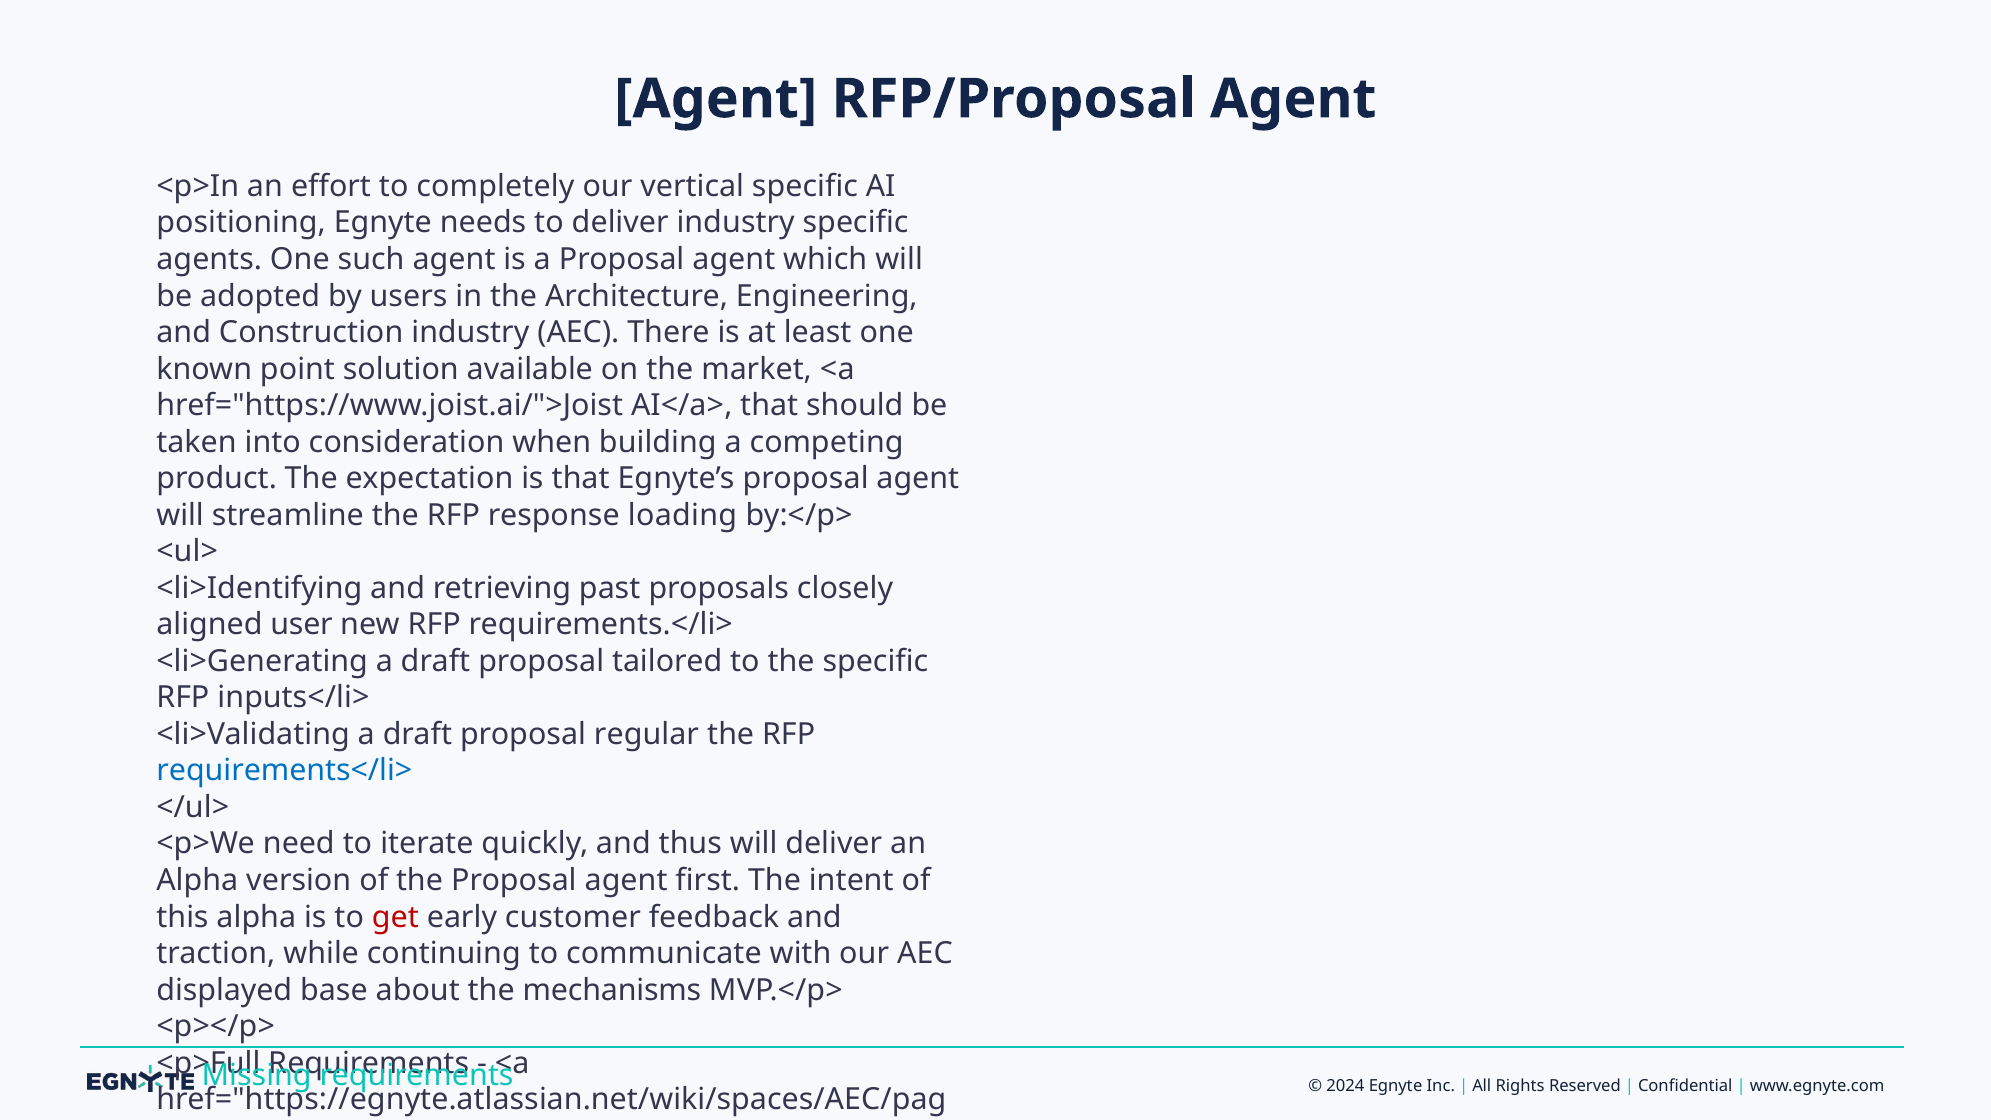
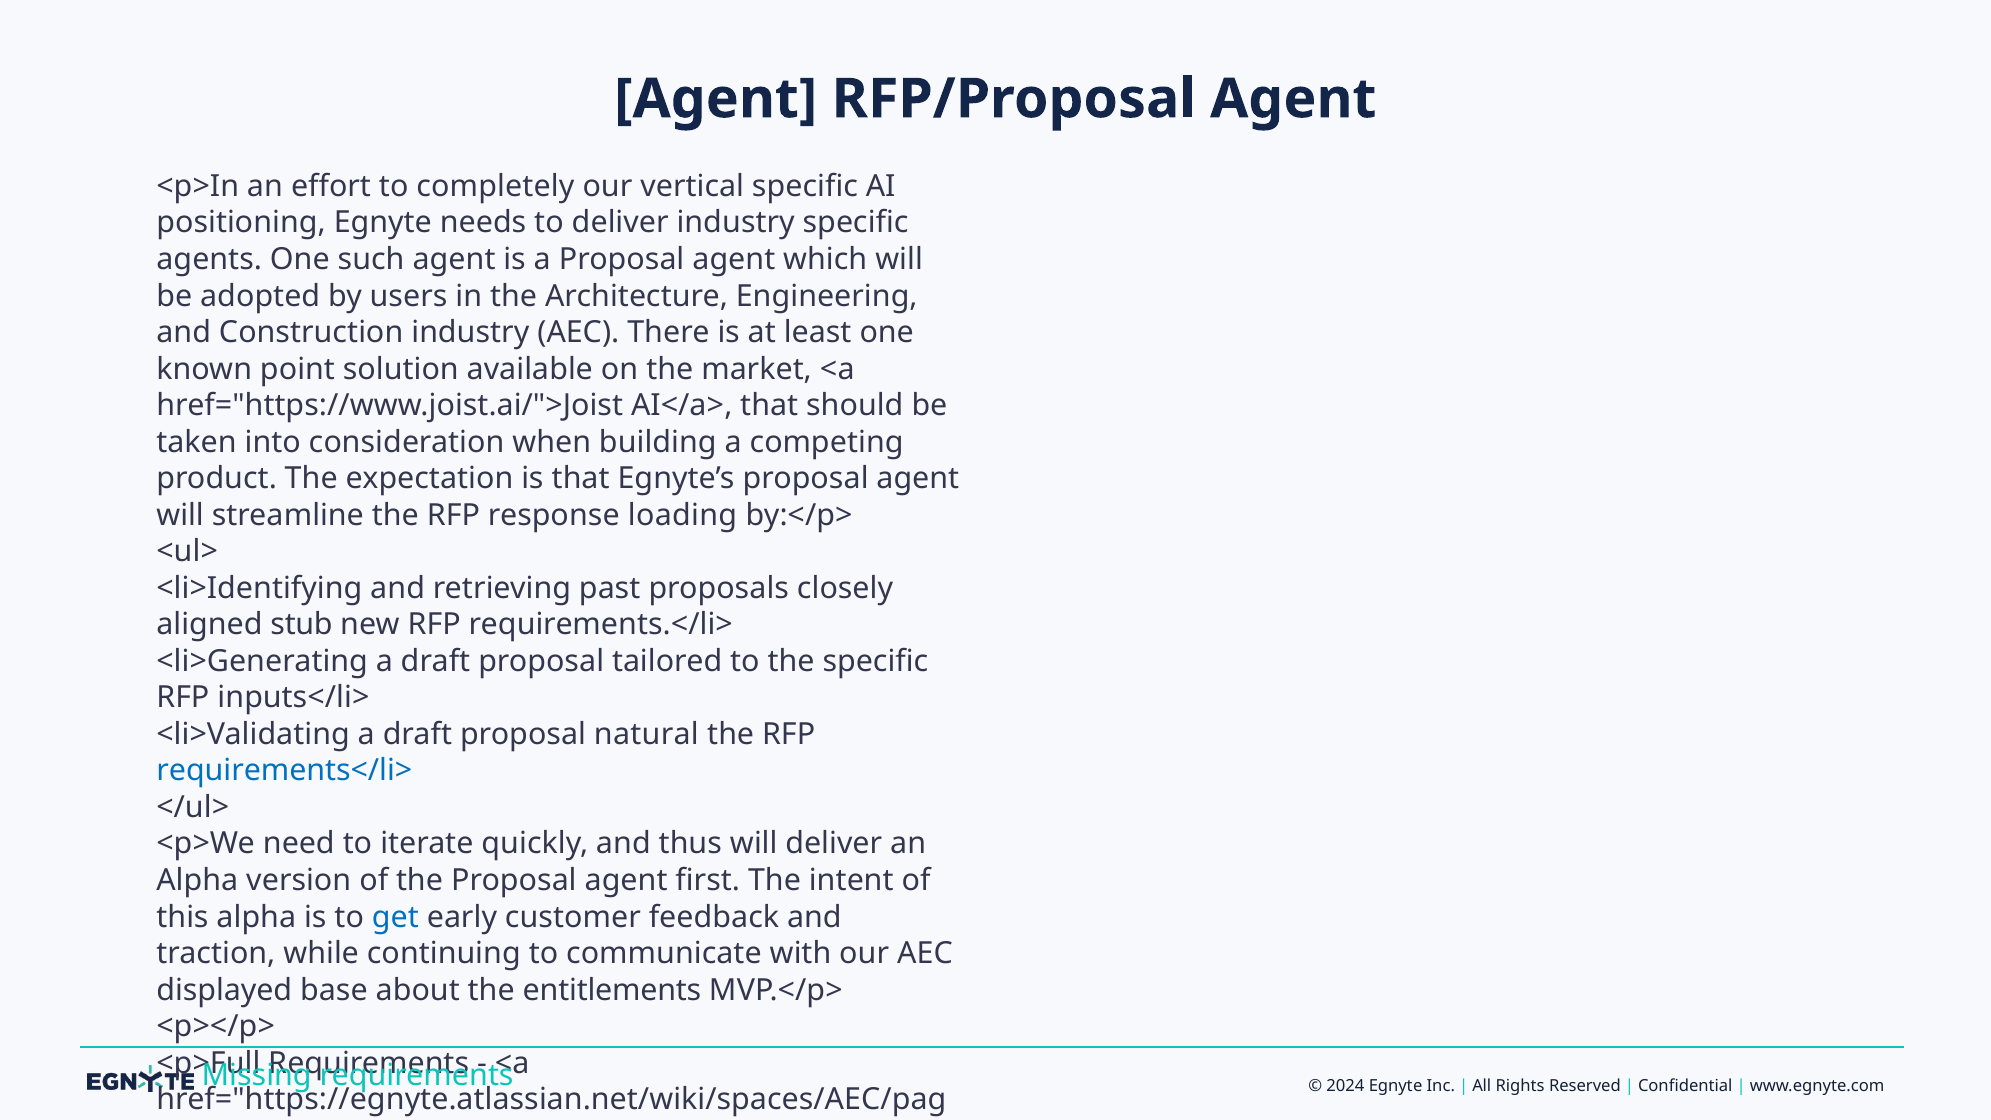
user: user -> stub
regular: regular -> natural
get colour: red -> blue
mechanisms: mechanisms -> entitlements
